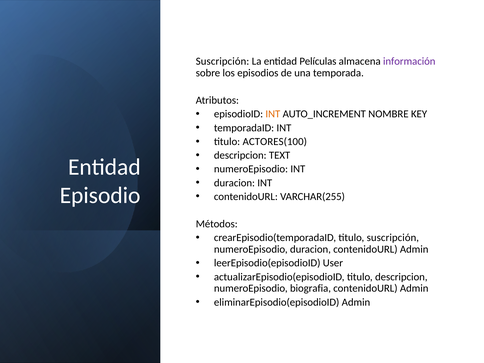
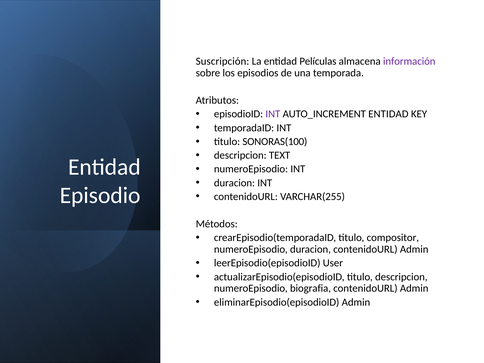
INT at (273, 114) colour: orange -> purple
AUTO_INCREMENT NOMBRE: NOMBRE -> ENTIDAD
ACTORES(100: ACTORES(100 -> SONORAS(100
titulo suscripción: suscripción -> compositor
